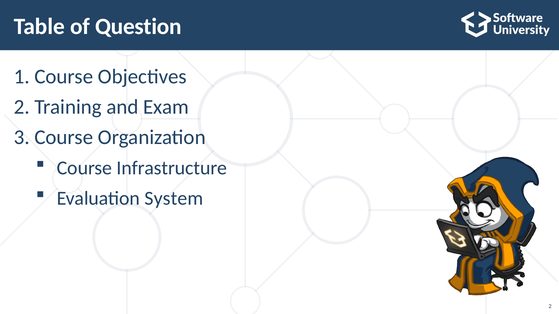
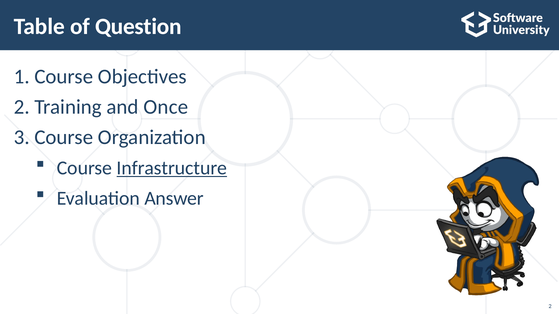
Exam: Exam -> Once
Infrastructure underline: none -> present
System: System -> Answer
